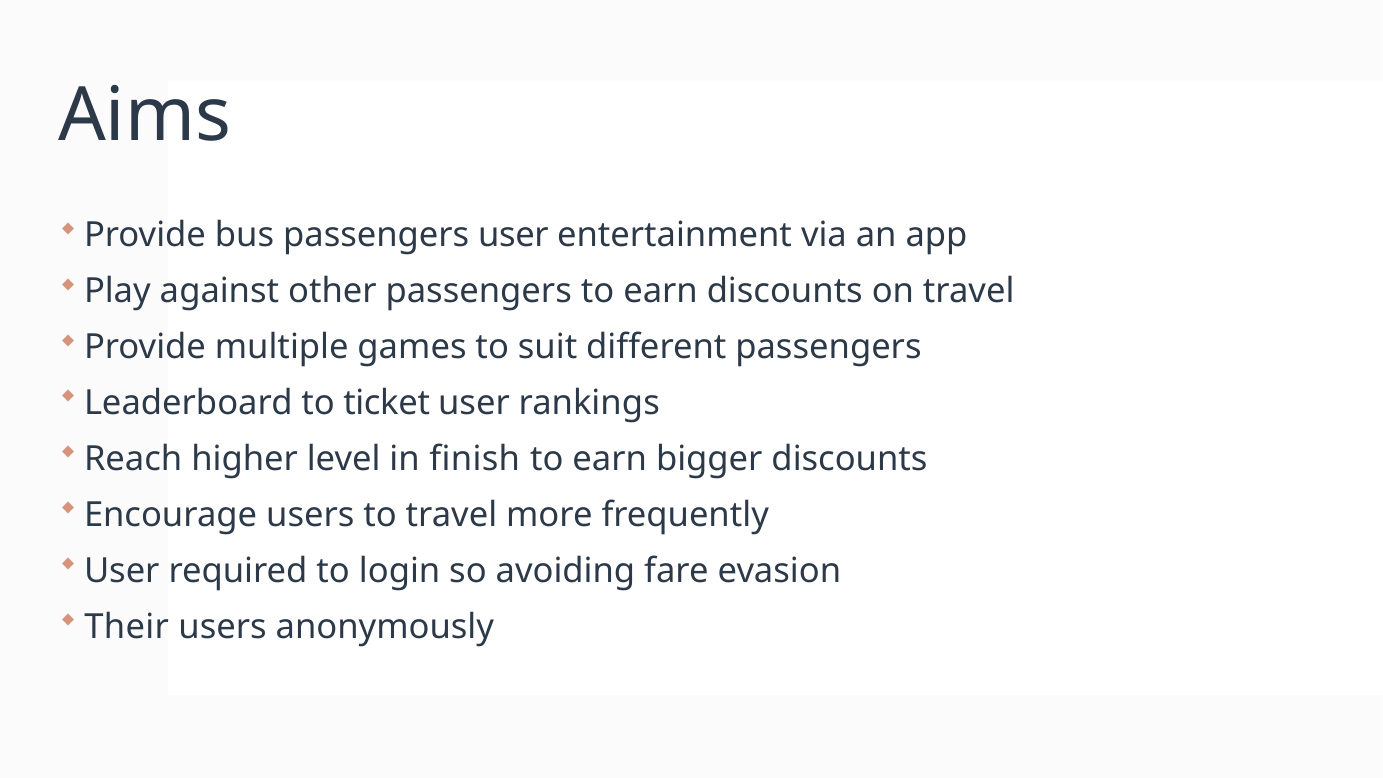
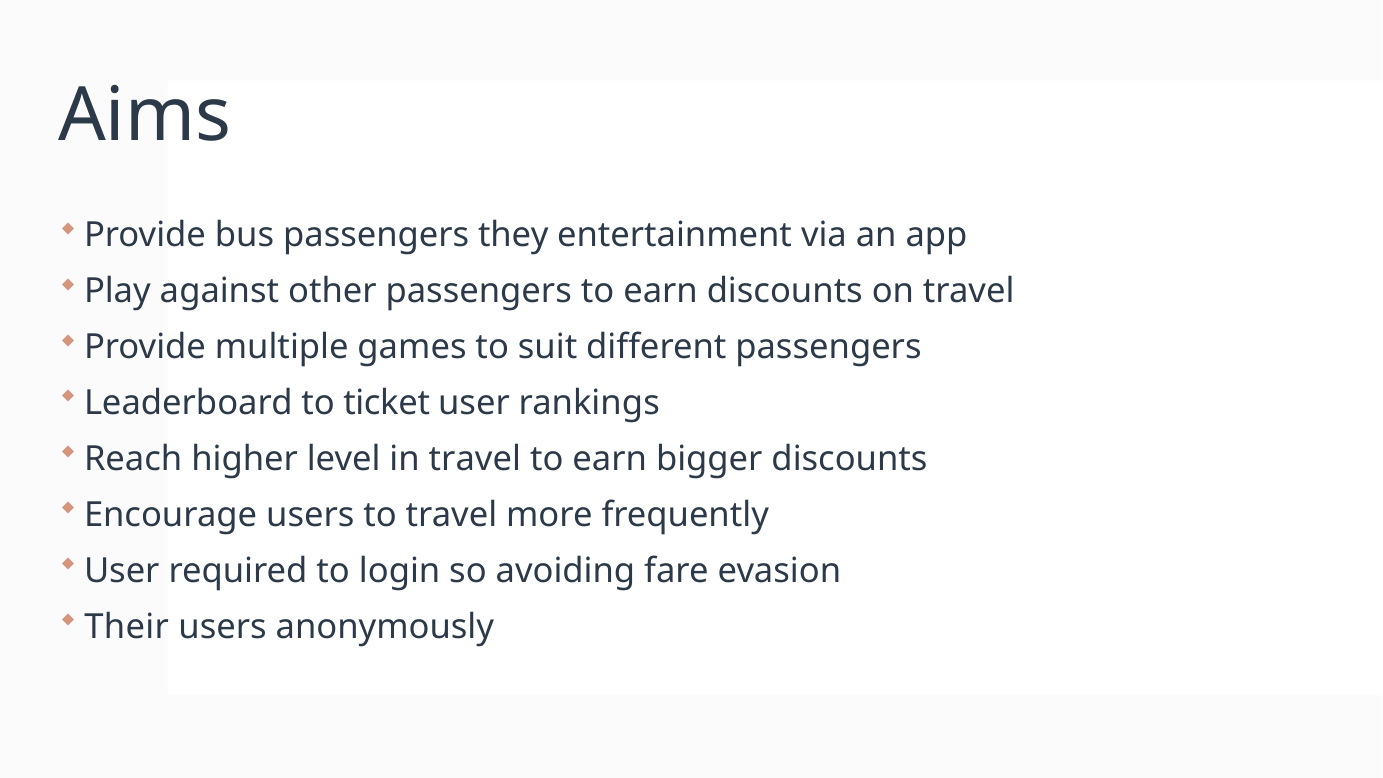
passengers user: user -> they
in finish: finish -> travel
